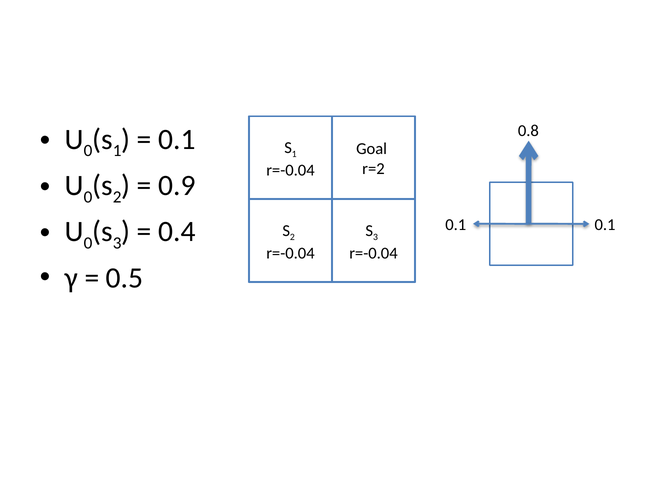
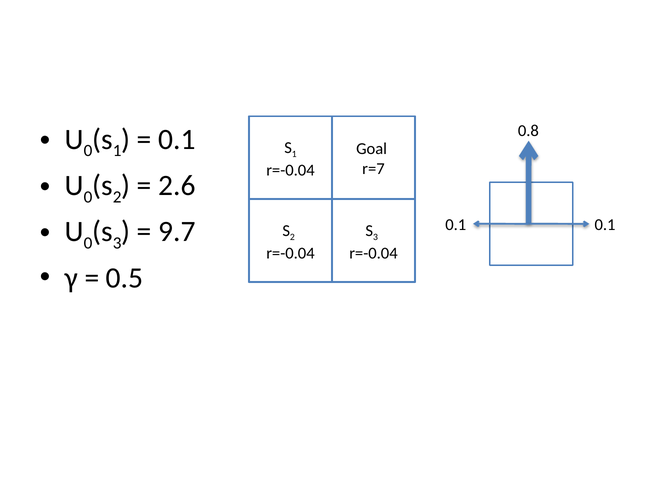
r=2: r=2 -> r=7
0.9: 0.9 -> 2.6
0.4: 0.4 -> 9.7
